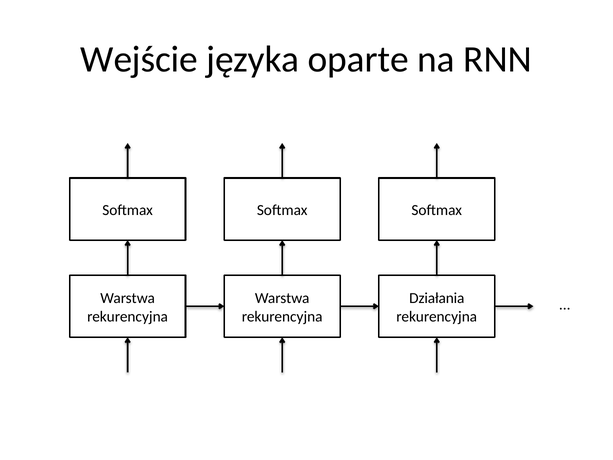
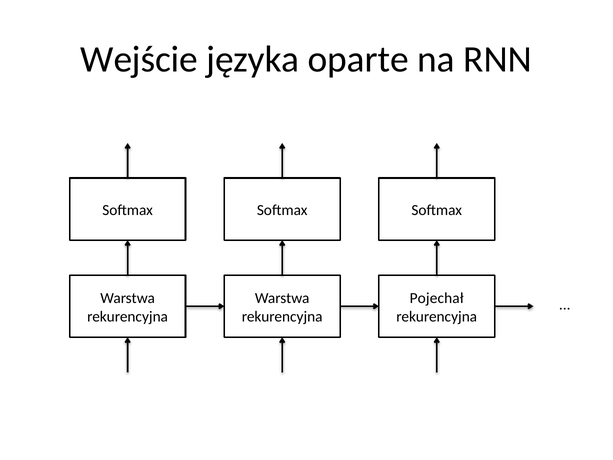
Działania: Działania -> Pojechał
